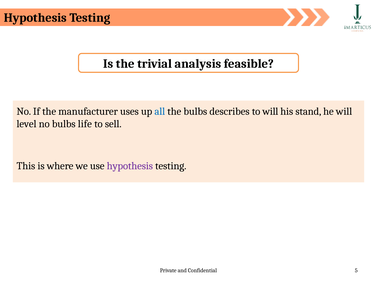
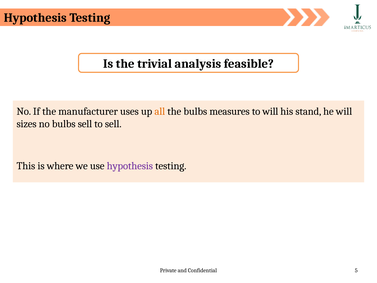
all colour: blue -> orange
describes: describes -> measures
level: level -> sizes
bulbs life: life -> sell
